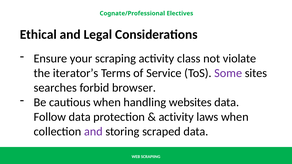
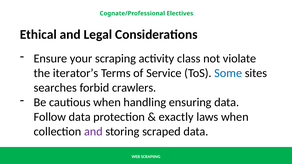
Some colour: purple -> blue
browser: browser -> crawlers
websites: websites -> ensuring
activity at (176, 117): activity -> exactly
